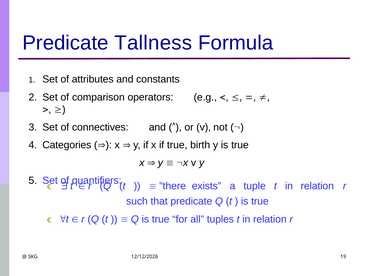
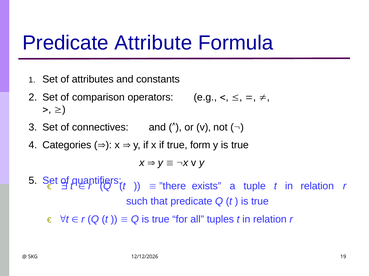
Tallness: Tallness -> Attribute
birth: birth -> form
